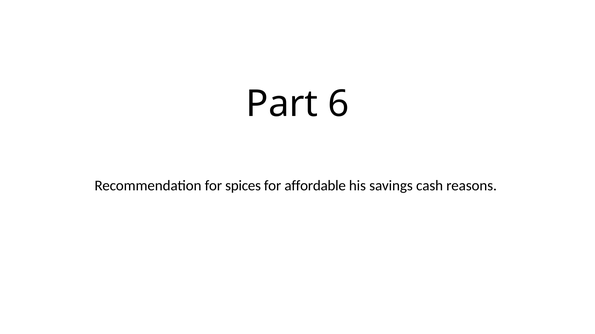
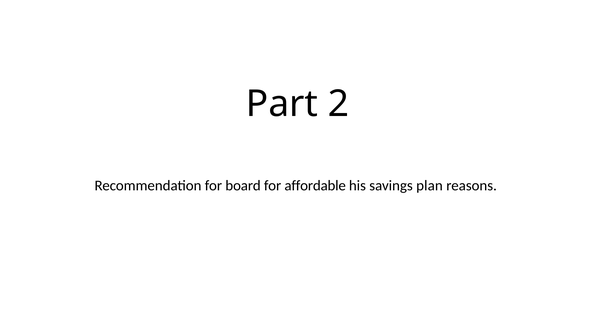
6: 6 -> 2
spices: spices -> board
cash: cash -> plan
